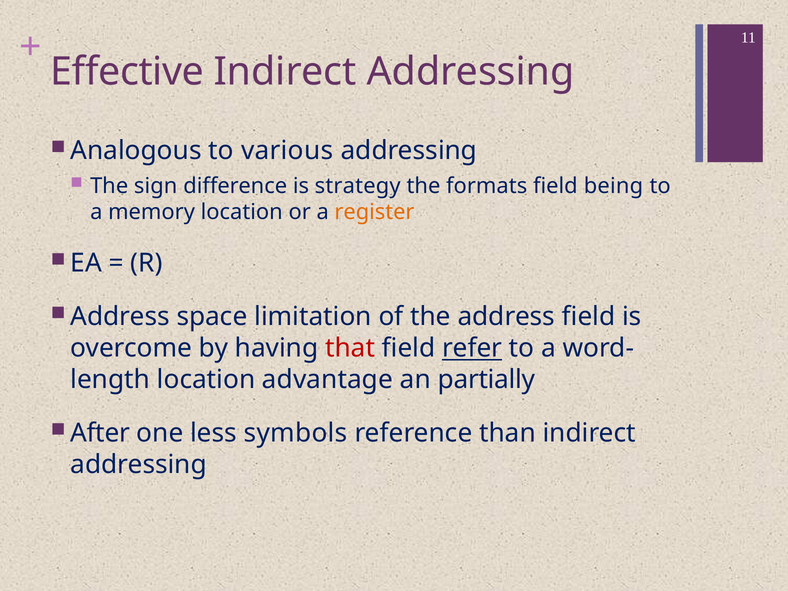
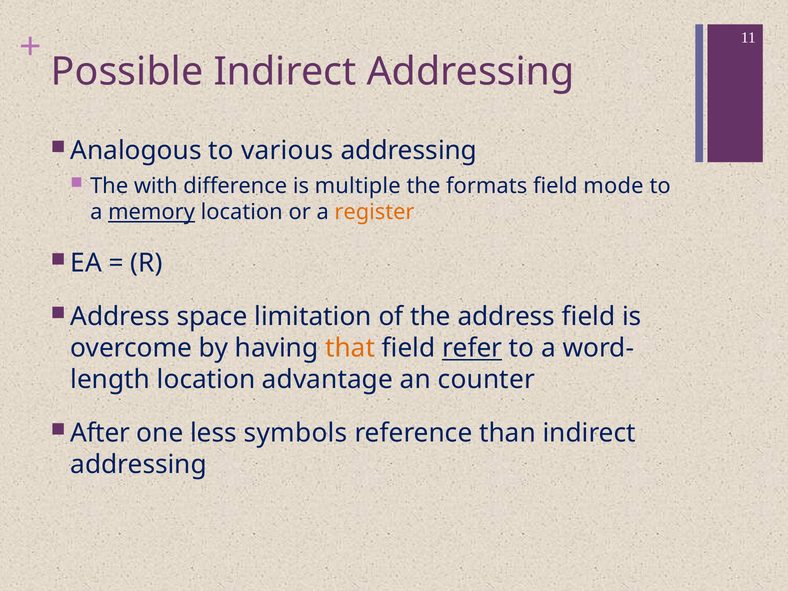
Effective: Effective -> Possible
sign: sign -> with
strategy: strategy -> multiple
being: being -> mode
memory underline: none -> present
that colour: red -> orange
partially: partially -> counter
